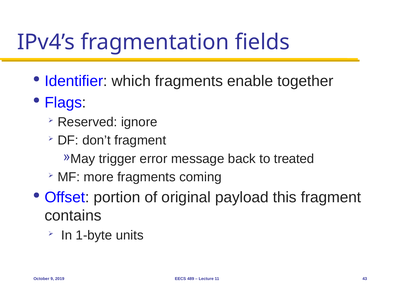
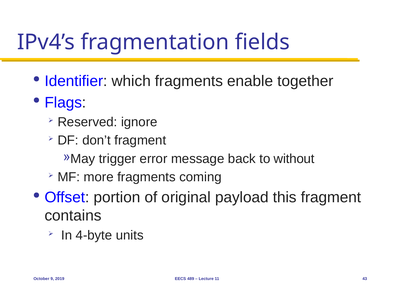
treated: treated -> without
1-byte: 1-byte -> 4-byte
